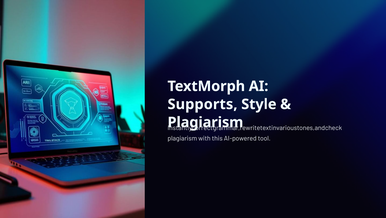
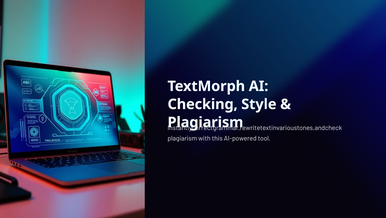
Supports: Supports -> Checking
